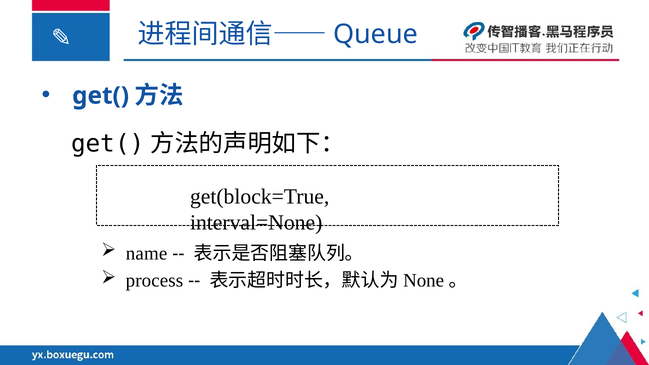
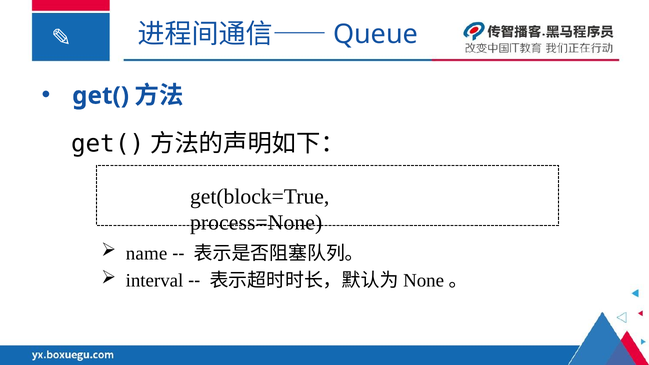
interval=None: interval=None -> process=None
process: process -> interval
